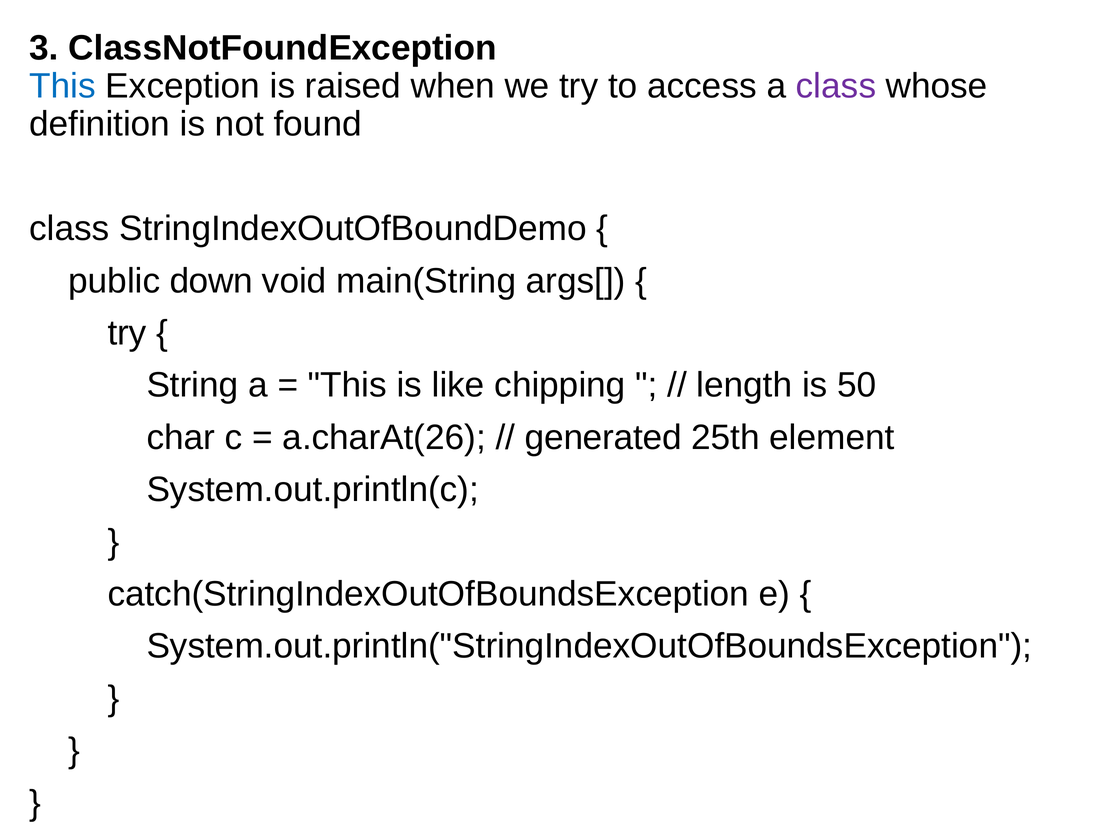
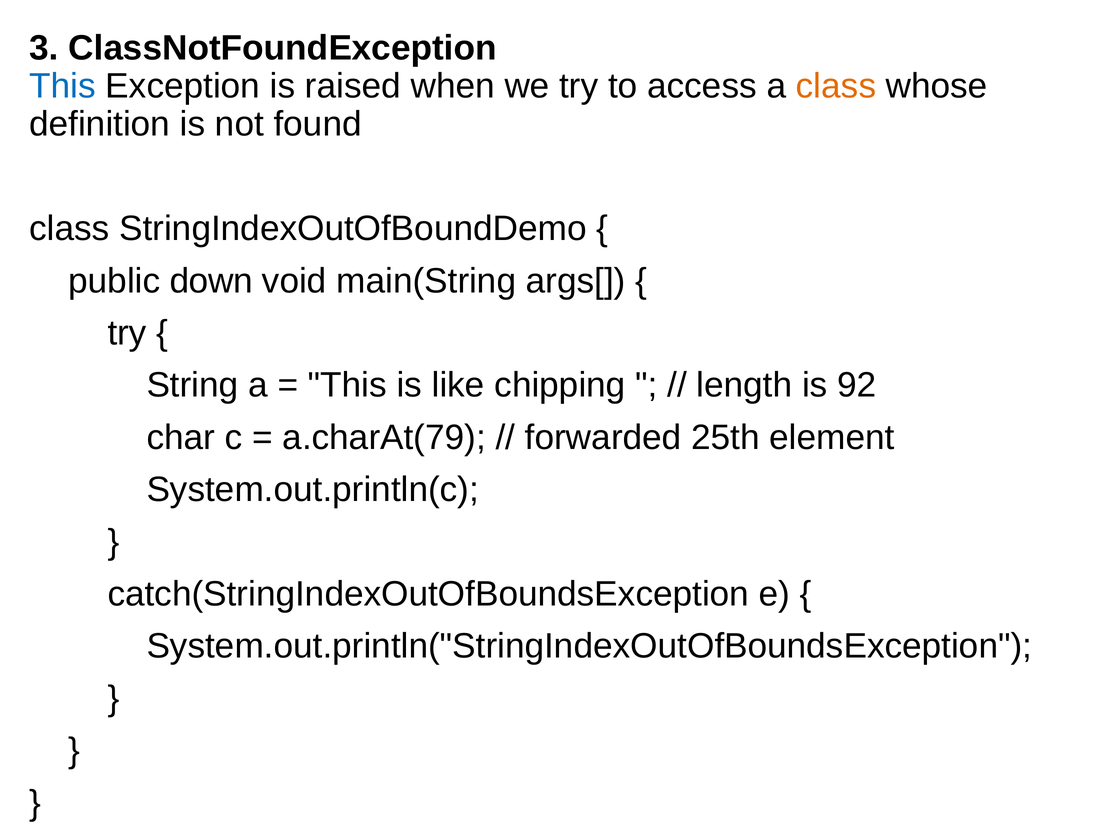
class at (836, 86) colour: purple -> orange
50: 50 -> 92
a.charAt(26: a.charAt(26 -> a.charAt(79
generated: generated -> forwarded
